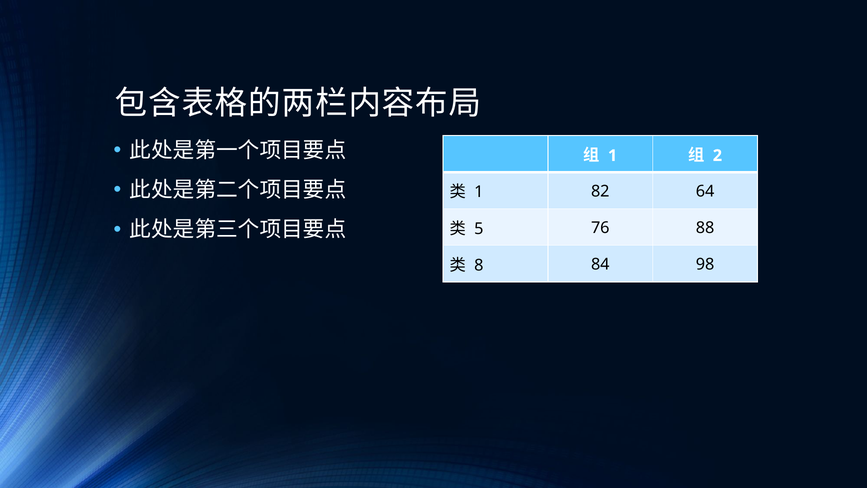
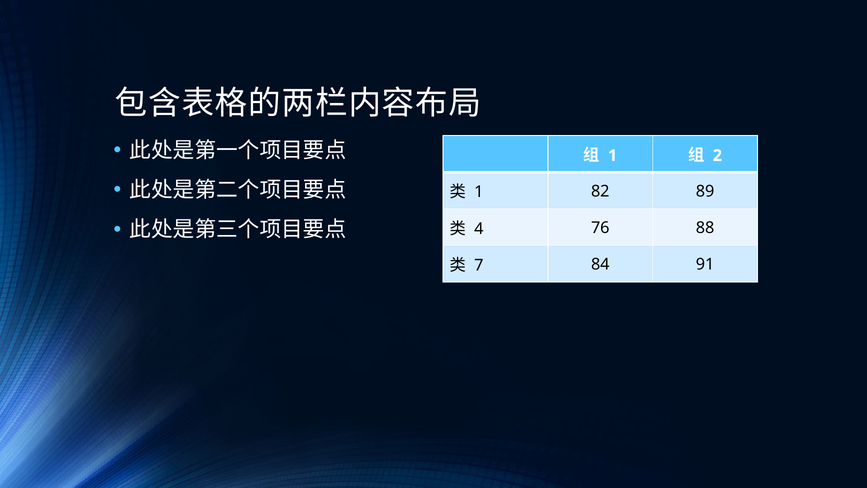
64: 64 -> 89
5: 5 -> 4
8: 8 -> 7
98: 98 -> 91
